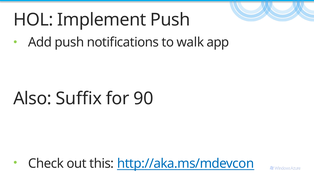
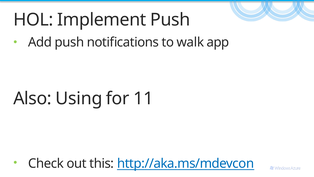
Suffix: Suffix -> Using
90: 90 -> 11
